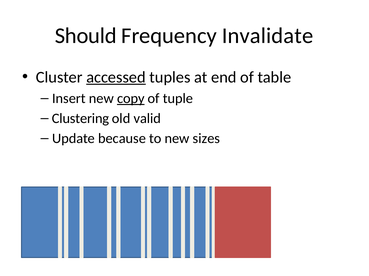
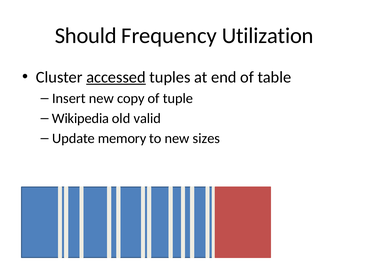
Invalidate: Invalidate -> Utilization
copy underline: present -> none
Clustering: Clustering -> Wikipedia
because: because -> memory
